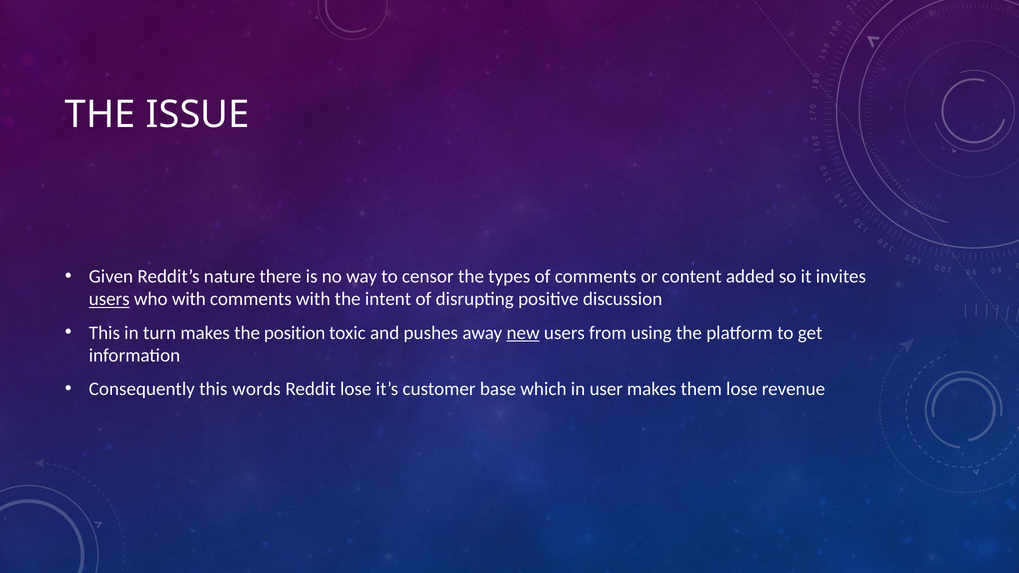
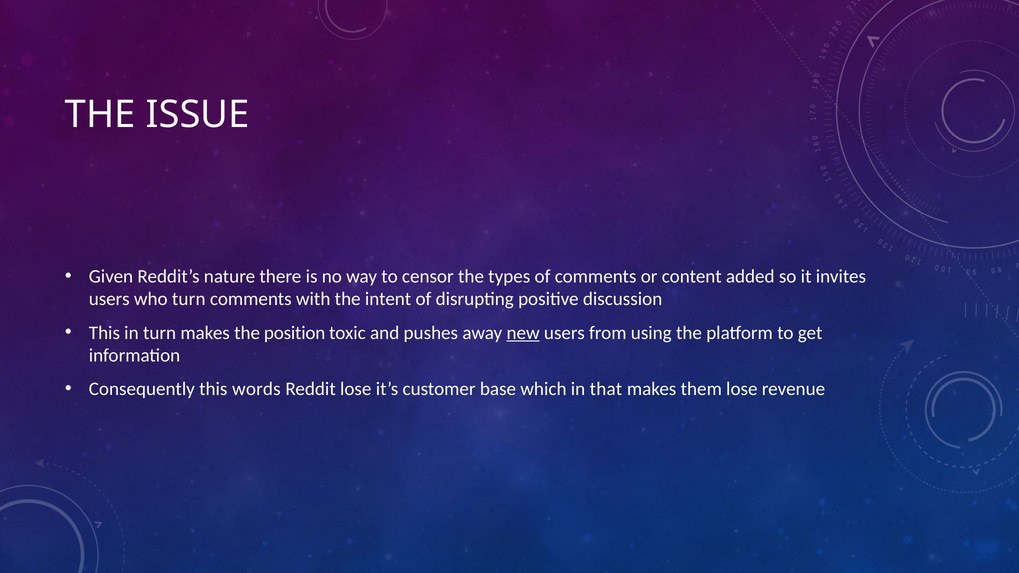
users at (109, 299) underline: present -> none
who with: with -> turn
user: user -> that
